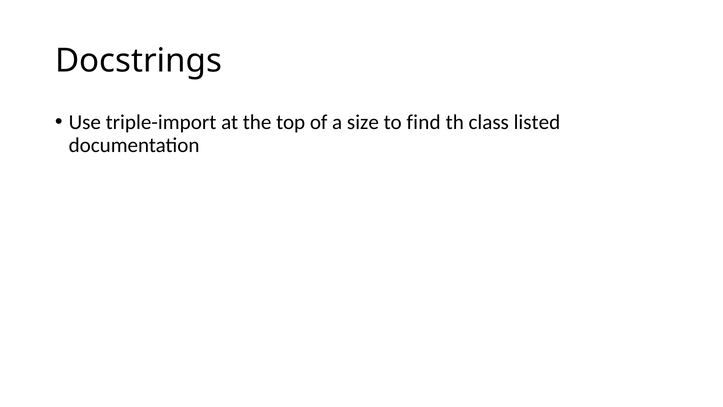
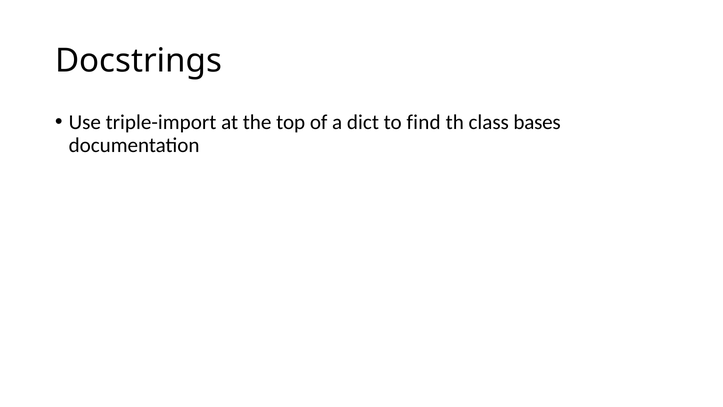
size: size -> dict
listed: listed -> bases
